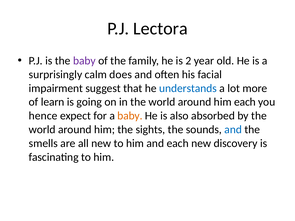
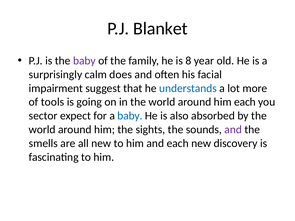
Lectora: Lectora -> Blanket
2: 2 -> 8
learn: learn -> tools
hence: hence -> sector
baby at (130, 116) colour: orange -> blue
and at (233, 130) colour: blue -> purple
